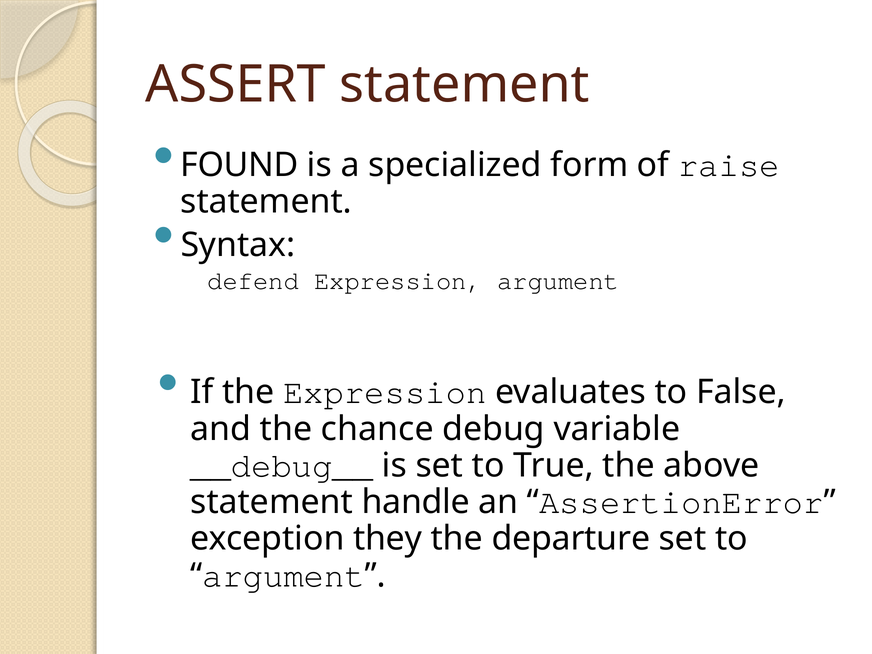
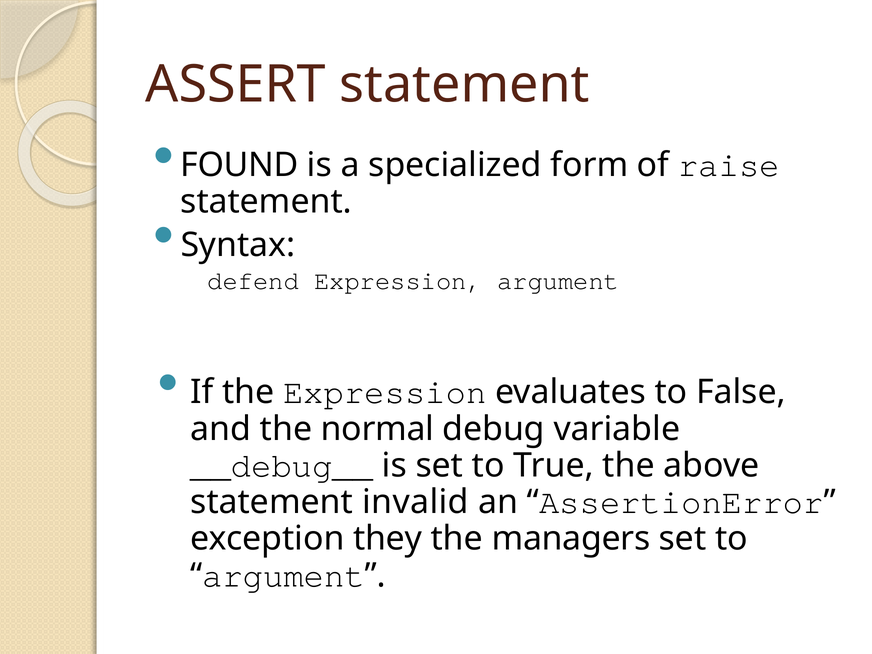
chance: chance -> normal
handle: handle -> invalid
departure: departure -> managers
